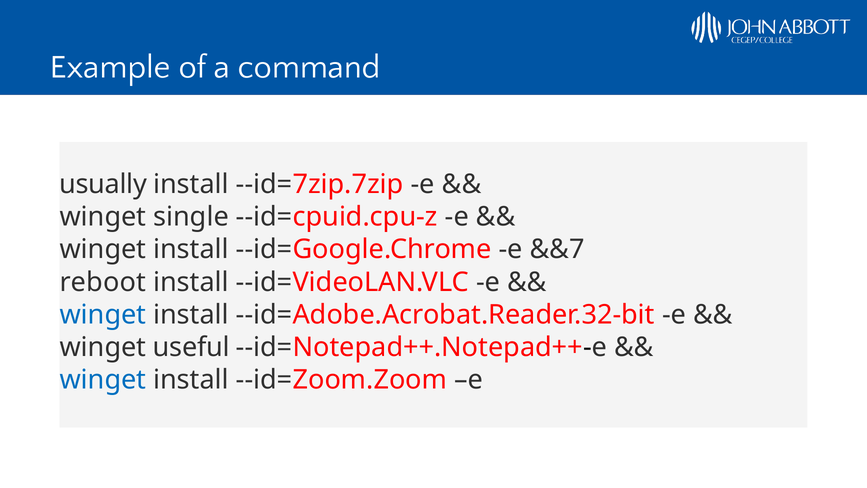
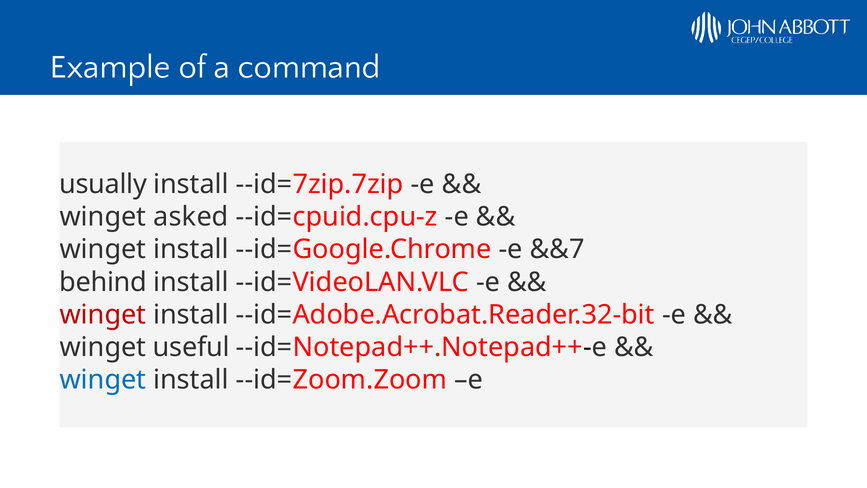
single: single -> asked
reboot: reboot -> behind
winget at (103, 314) colour: blue -> red
